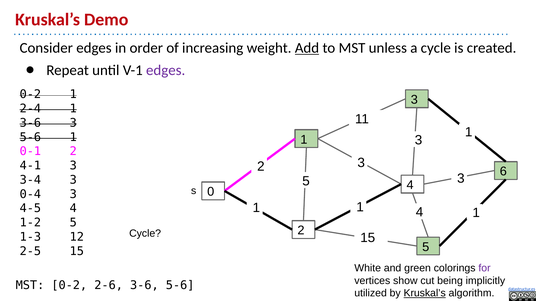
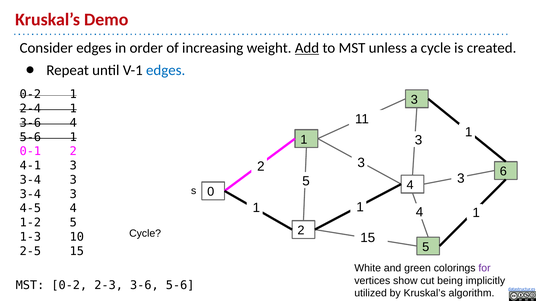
edges at (166, 70) colour: purple -> blue
3-6 3: 3 -> 4
0-4 at (30, 194): 0-4 -> 3-4
12: 12 -> 10
2-6: 2-6 -> 2-3
Kruskal’s at (425, 294) underline: present -> none
